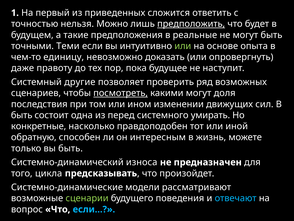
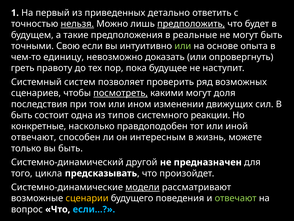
сложится: сложится -> детально
нельзя underline: none -> present
Теми: Теми -> Свою
даже: даже -> греть
другие: другие -> систем
перед: перед -> типов
умирать: умирать -> реакции
обратную at (34, 137): обратную -> отвечают
износа: износа -> другой
модели underline: none -> present
сценарии colour: light green -> yellow
отвечают at (236, 198) colour: light blue -> light green
